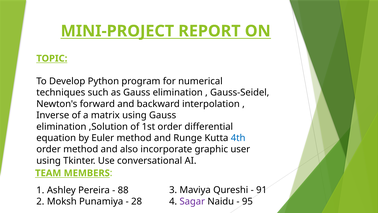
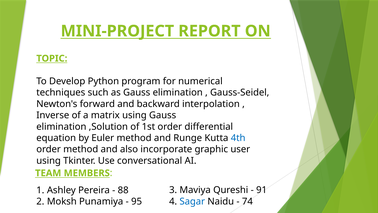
Sagar colour: purple -> blue
95: 95 -> 74
28: 28 -> 95
